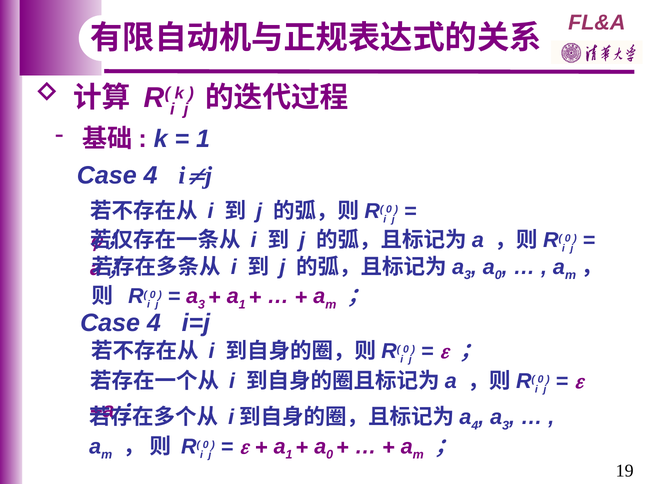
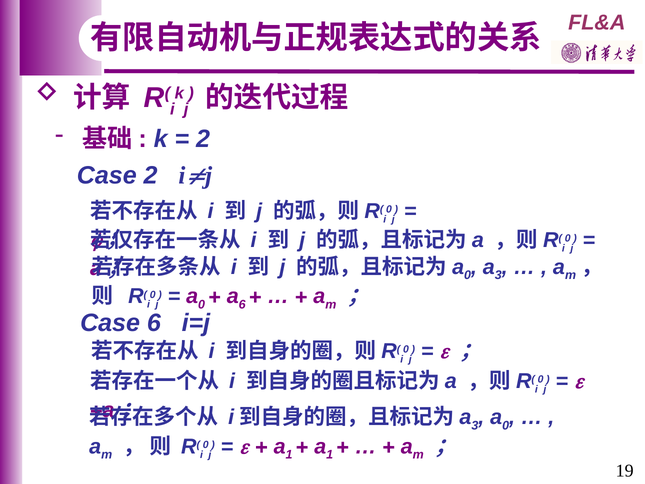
1 at (203, 139): 1 -> 2
4 at (151, 175): 4 -> 2
3 at (468, 275): 3 -> 0
0 at (498, 275): 0 -> 3
3 at (202, 305): 3 -> 0
1 at (242, 305): 1 -> 6
4 at (154, 323): 4 -> 6
4 at (475, 425): 4 -> 3
3 at (506, 425): 3 -> 0
0 at (330, 455): 0 -> 1
